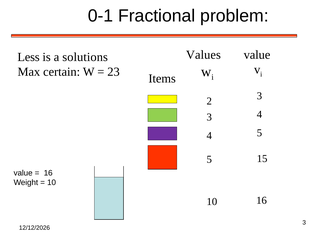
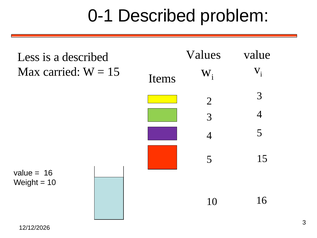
0-1 Fractional: Fractional -> Described
a solutions: solutions -> described
certain: certain -> carried
23 at (114, 72): 23 -> 15
